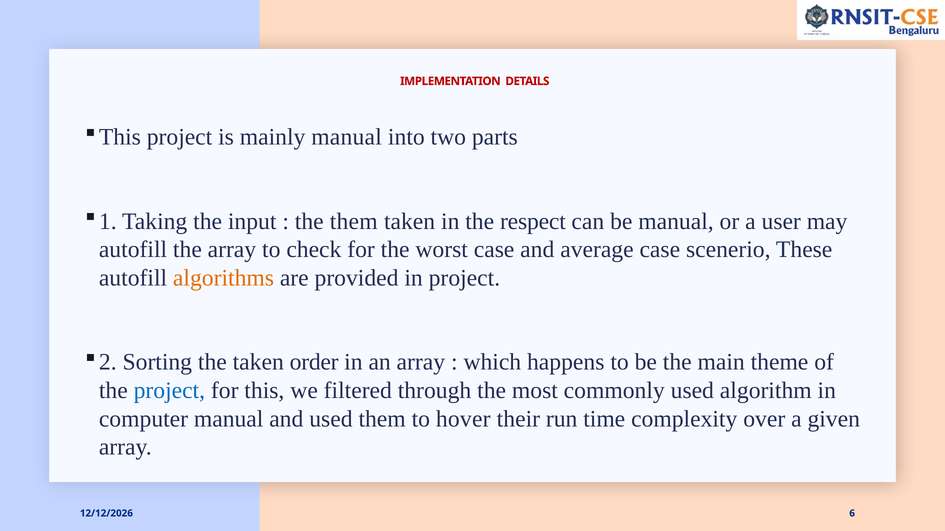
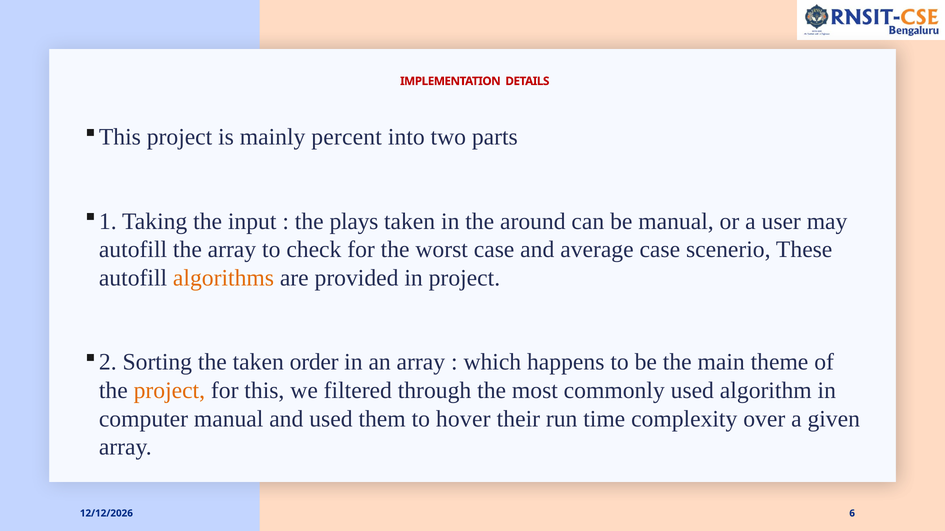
mainly manual: manual -> percent
the them: them -> plays
respect: respect -> around
project at (169, 391) colour: blue -> orange
